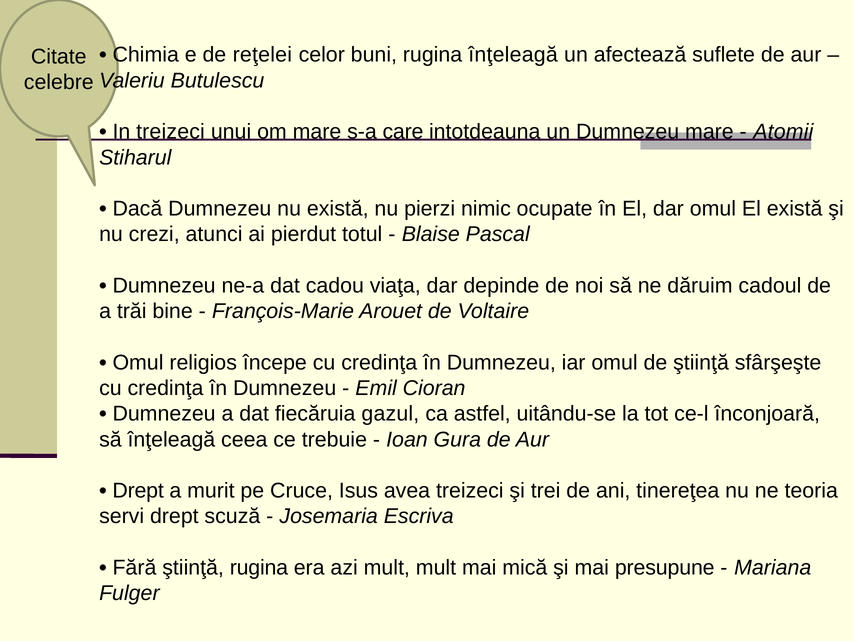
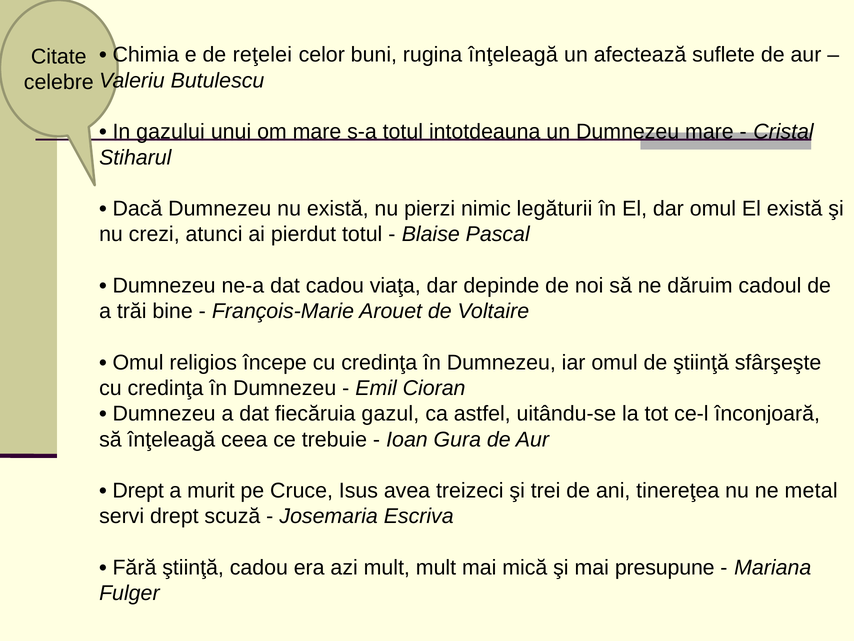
In treizeci: treizeci -> gazului
s-a care: care -> totul
Atomii: Atomii -> Cristal
ocupate: ocupate -> legăturii
teoria: teoria -> metal
ştiinţă rugina: rugina -> cadou
